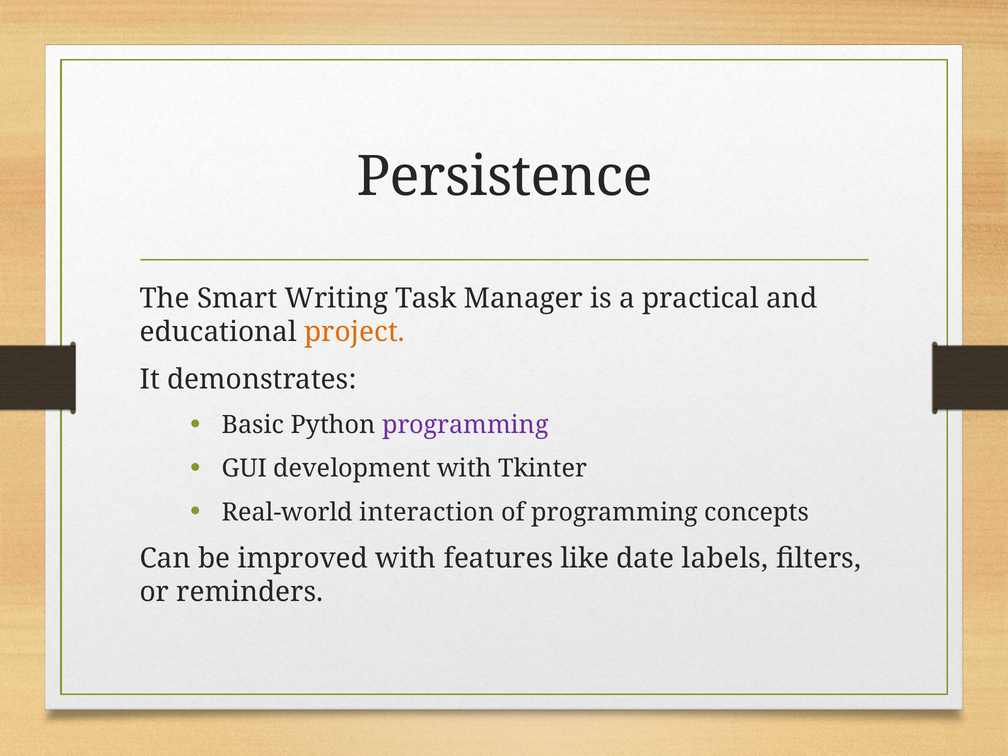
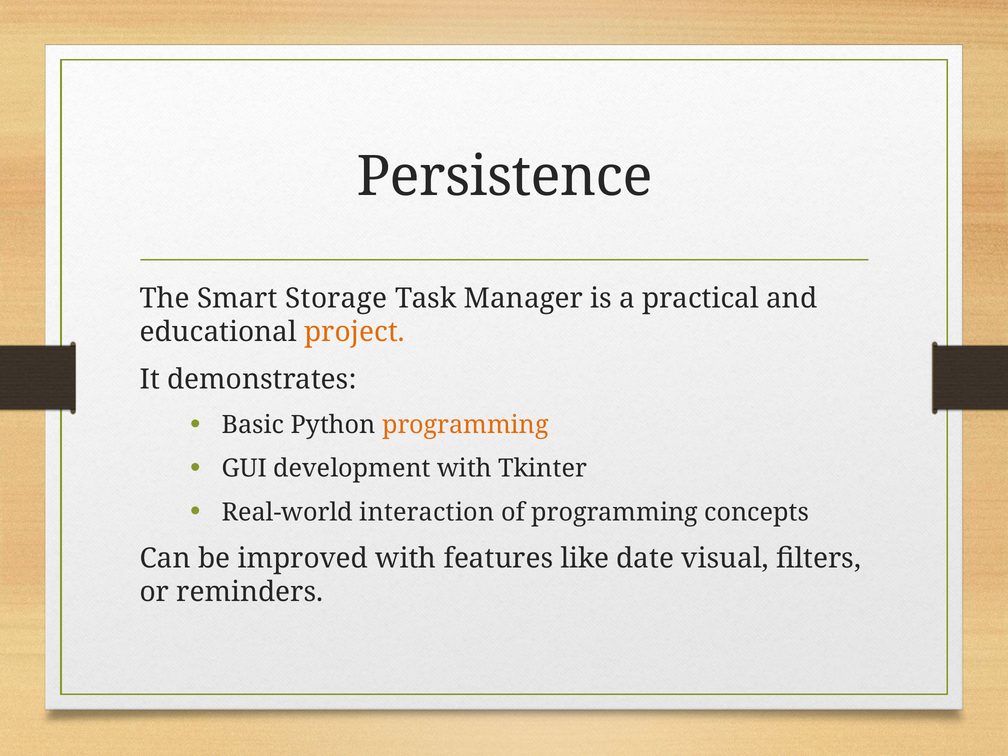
Writing: Writing -> Storage
programming at (465, 425) colour: purple -> orange
labels: labels -> visual
